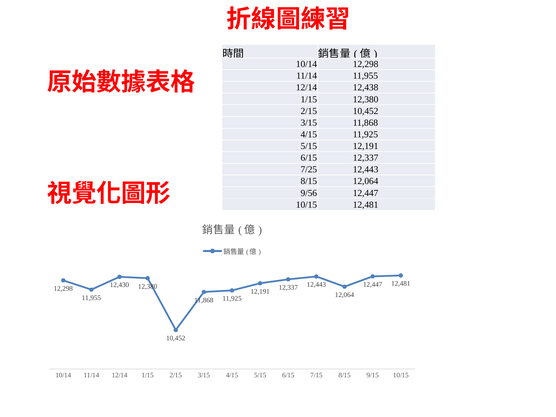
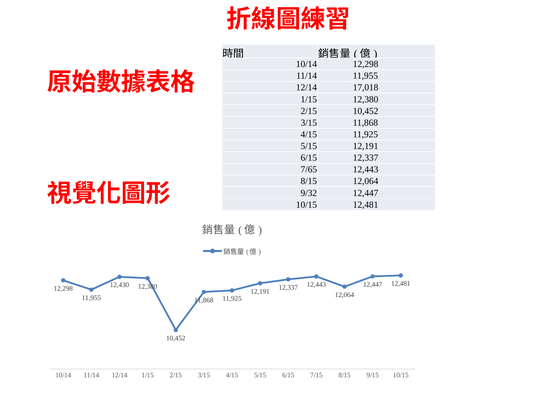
12,438: 12,438 -> 17,018
7/25: 7/25 -> 7/65
9/56: 9/56 -> 9/32
